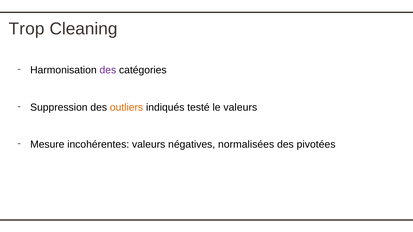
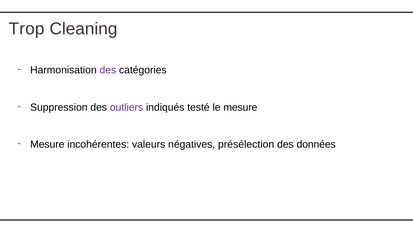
outliers colour: orange -> purple
le valeurs: valeurs -> mesure
normalisées: normalisées -> présélection
pivotées: pivotées -> données
